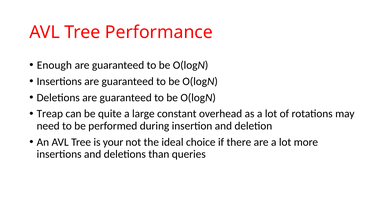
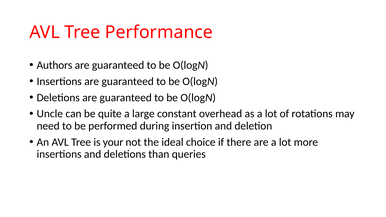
Enough: Enough -> Authors
Treap: Treap -> Uncle
